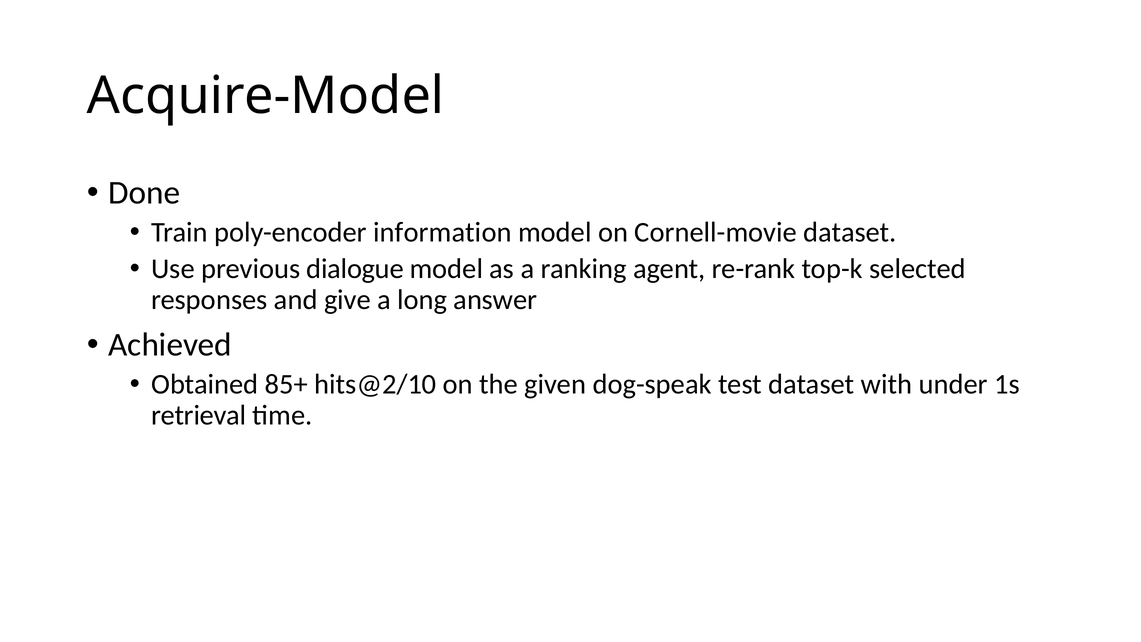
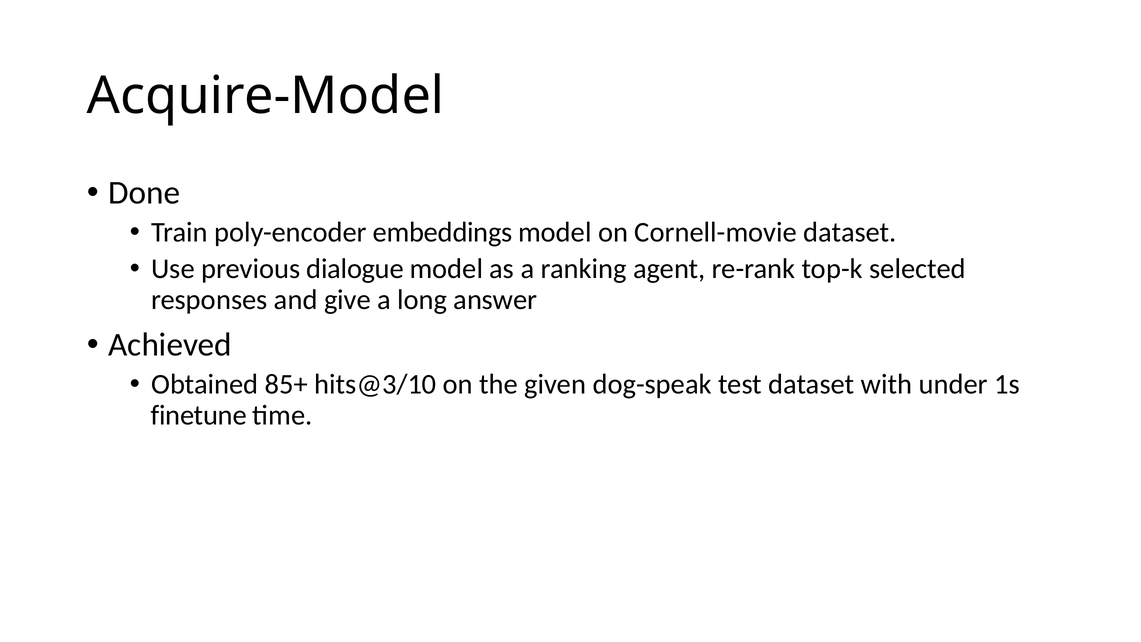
information: information -> embeddings
hits@2/10: hits@2/10 -> hits@3/10
retrieval: retrieval -> finetune
